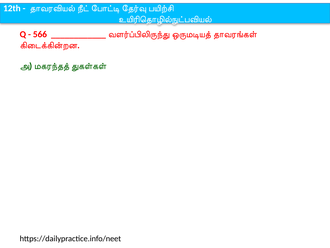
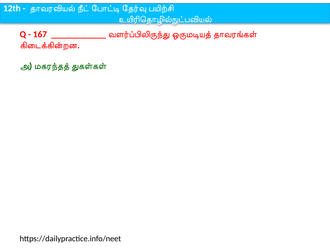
566: 566 -> 167
